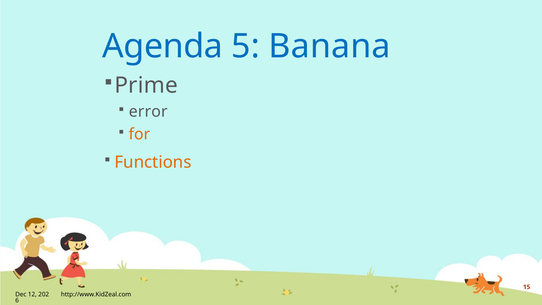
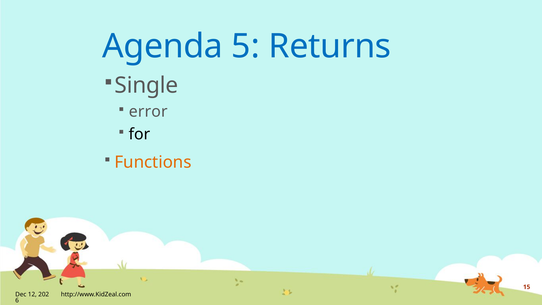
Banana: Banana -> Returns
Prime: Prime -> Single
for colour: orange -> black
